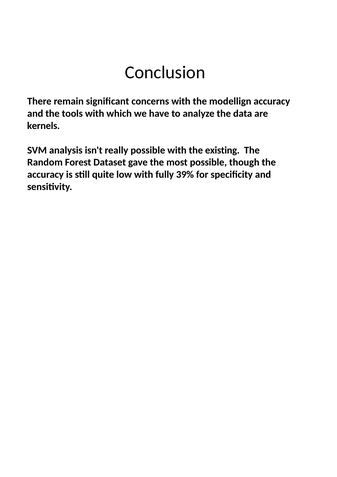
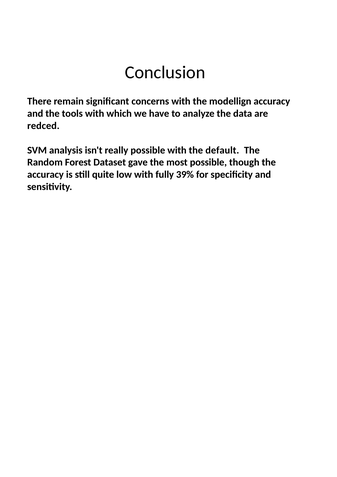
kernels: kernels -> redced
existing: existing -> default
